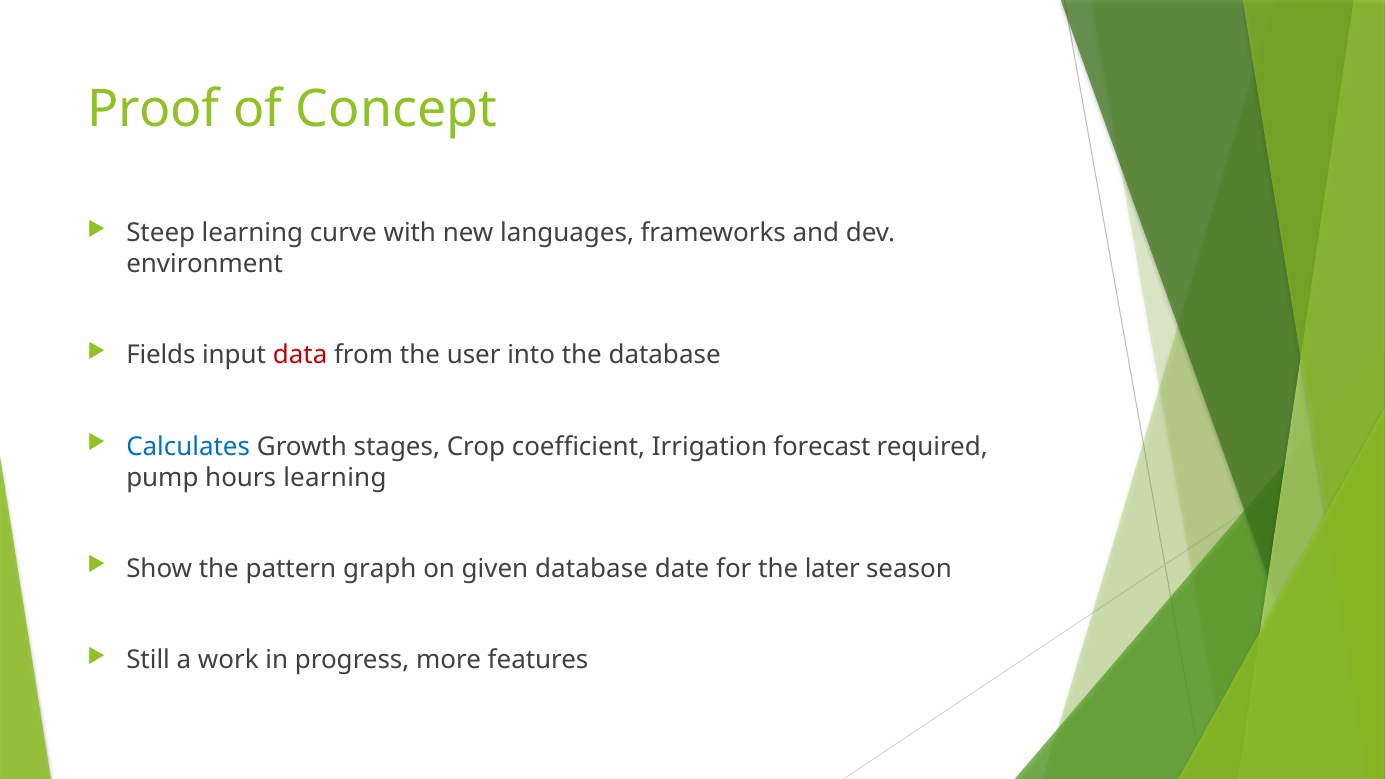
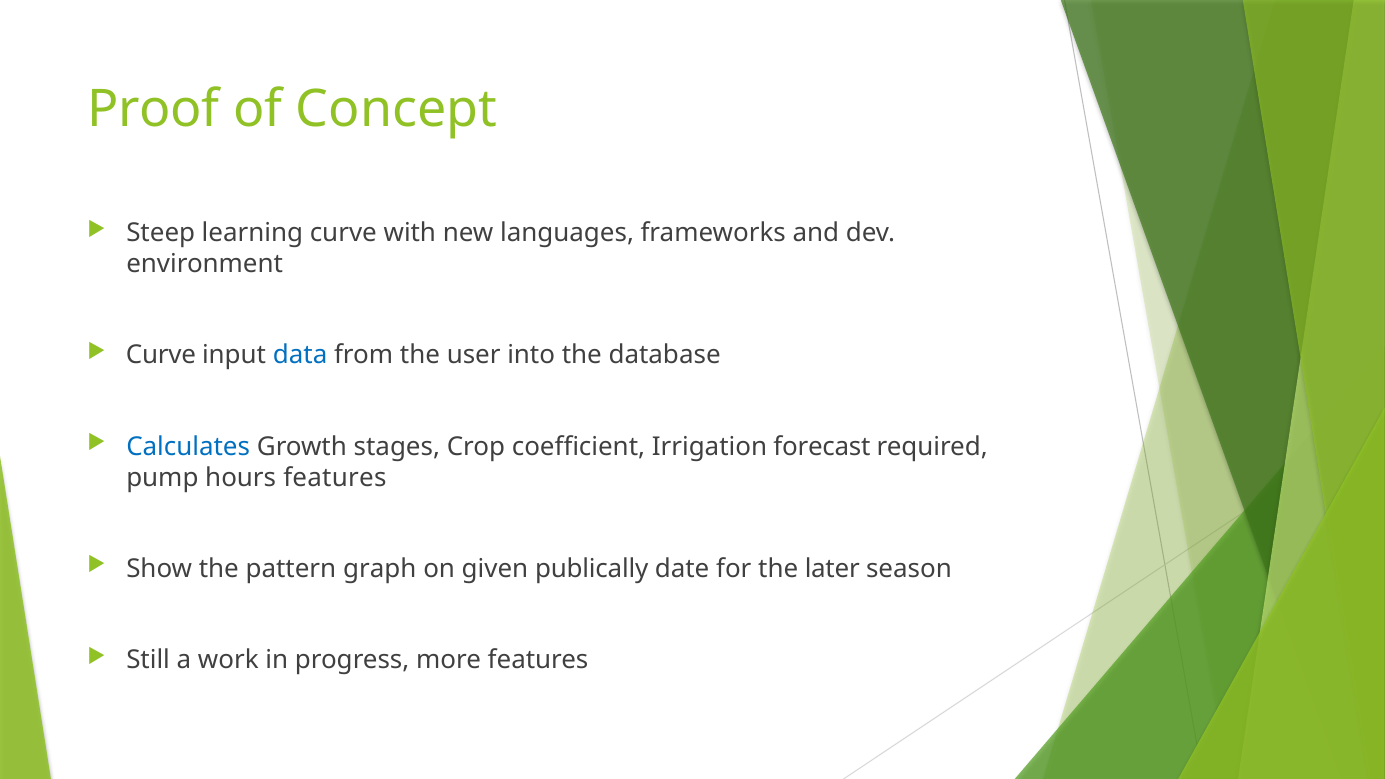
Fields at (161, 355): Fields -> Curve
data colour: red -> blue
hours learning: learning -> features
given database: database -> publically
